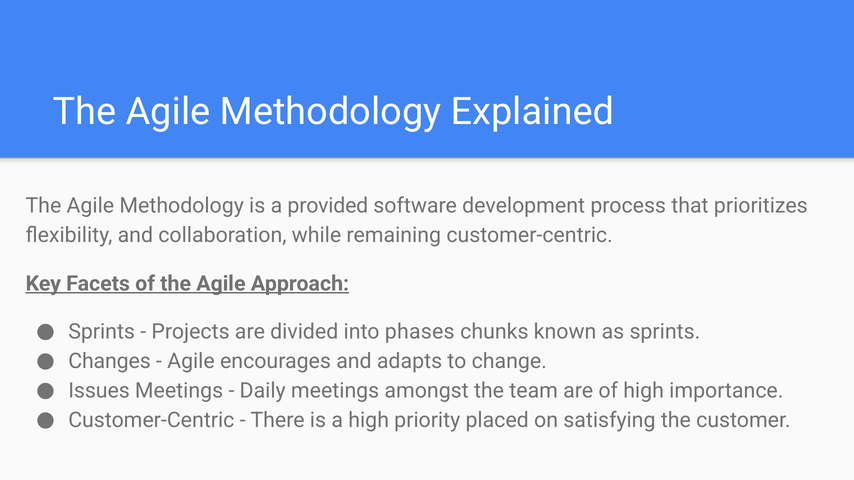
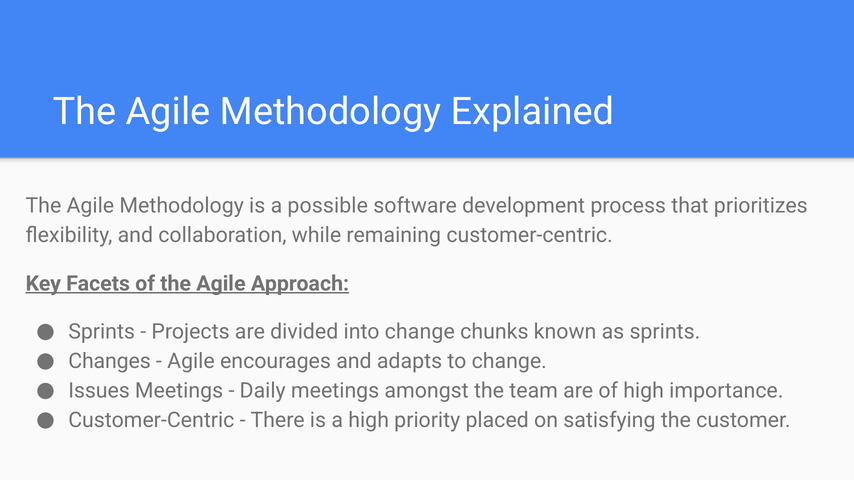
provided: provided -> possible
into phases: phases -> change
